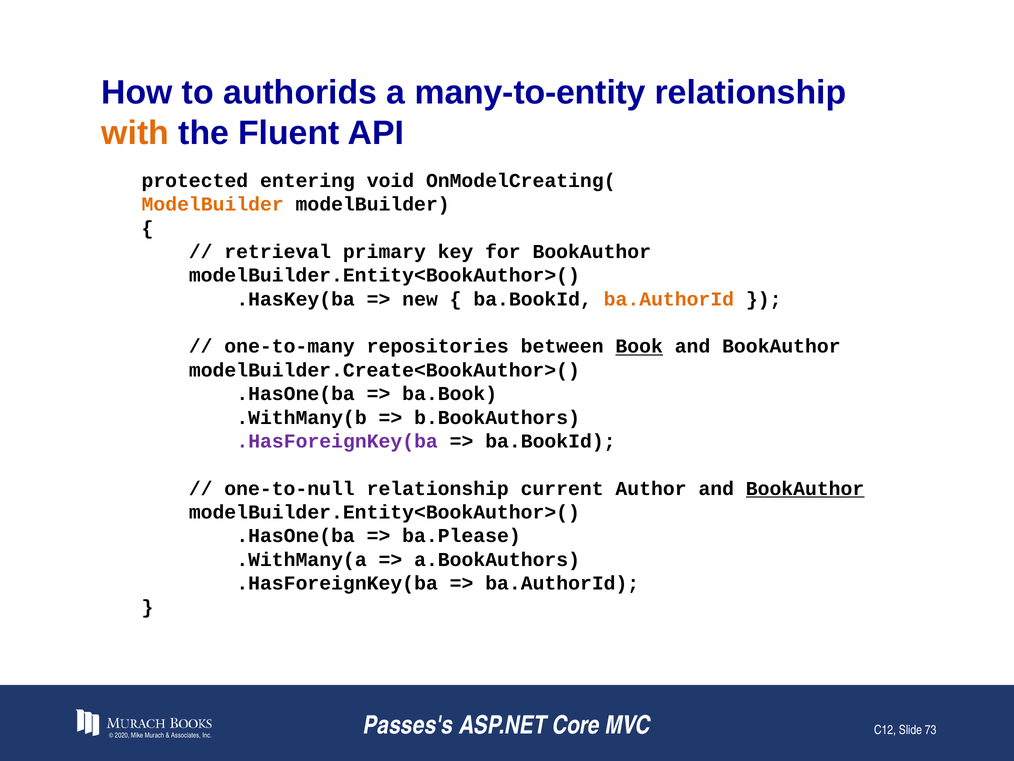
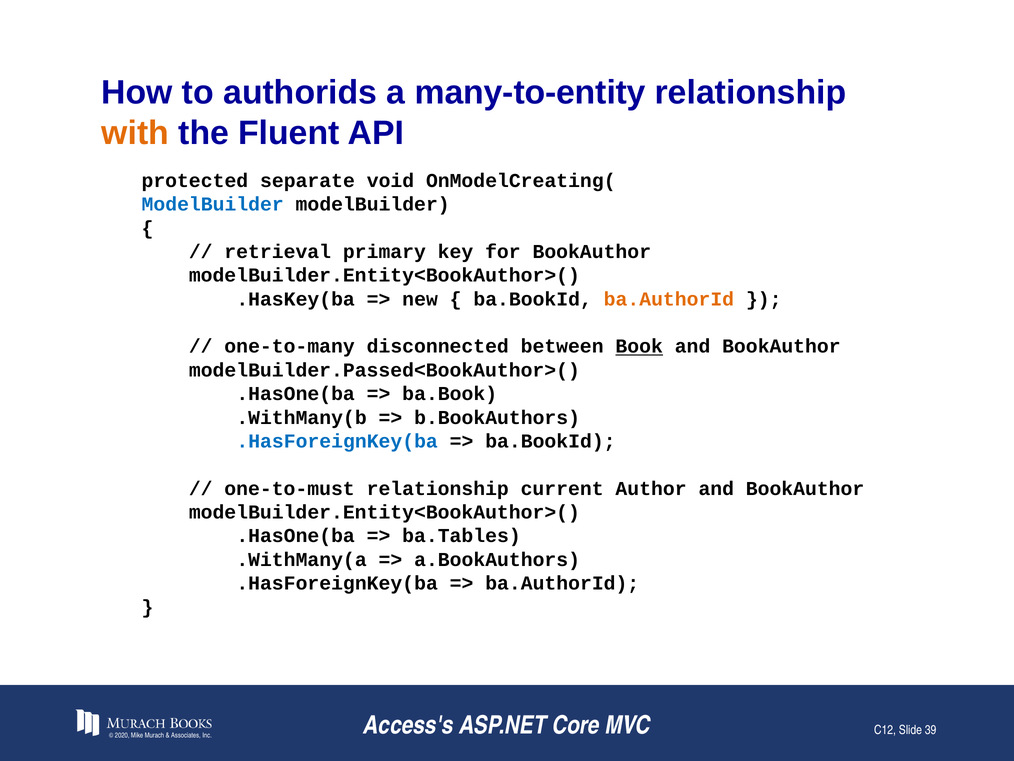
entering: entering -> separate
ModelBuilder at (213, 204) colour: orange -> blue
repositories: repositories -> disconnected
modelBuilder.Create<BookAuthor>(: modelBuilder.Create<BookAuthor>( -> modelBuilder.Passed<BookAuthor>(
.HasForeignKey(ba at (337, 441) colour: purple -> blue
one-to-null: one-to-null -> one-to-must
BookAuthor at (805, 488) underline: present -> none
ba.Please: ba.Please -> ba.Tables
Passes's: Passes's -> Access's
73: 73 -> 39
